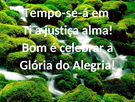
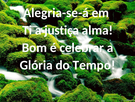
Tempo-se-á: Tempo-se-á -> Alegria-se-á
Alegria: Alegria -> Tempo
